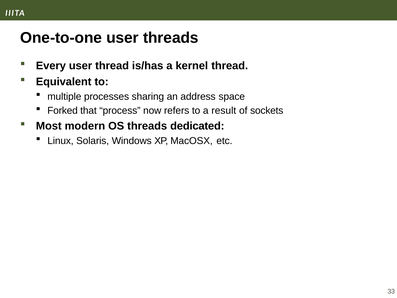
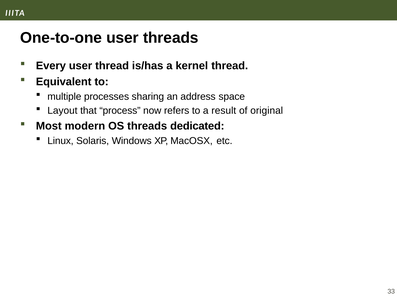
Forked: Forked -> Layout
sockets: sockets -> original
